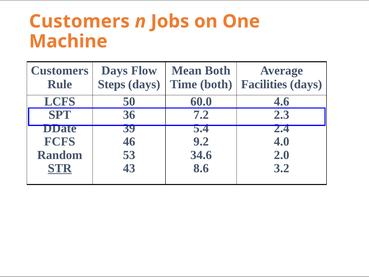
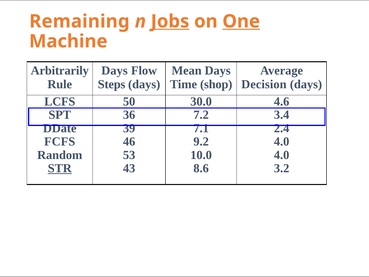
Customers at (79, 21): Customers -> Remaining
Jobs underline: none -> present
One underline: none -> present
Customers at (60, 71): Customers -> Arbitrarily
Mean Both: Both -> Days
Time both: both -> shop
Facilities: Facilities -> Decision
60.0: 60.0 -> 30.0
2.3: 2.3 -> 3.4
5.4: 5.4 -> 7.1
34.6: 34.6 -> 10.0
2.0 at (282, 155): 2.0 -> 4.0
